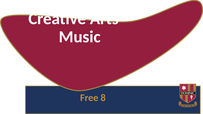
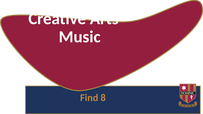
Free: Free -> Find
